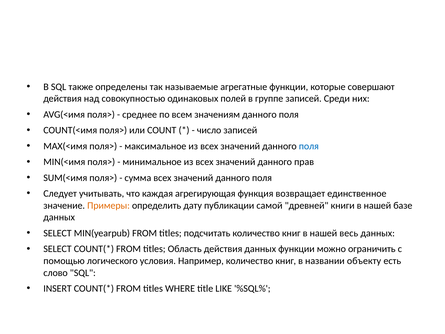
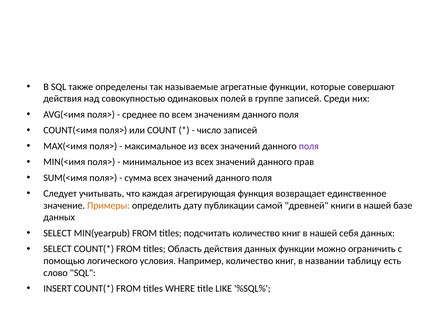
поля at (309, 146) colour: blue -> purple
весь: весь -> себя
объекту: объекту -> таблицу
